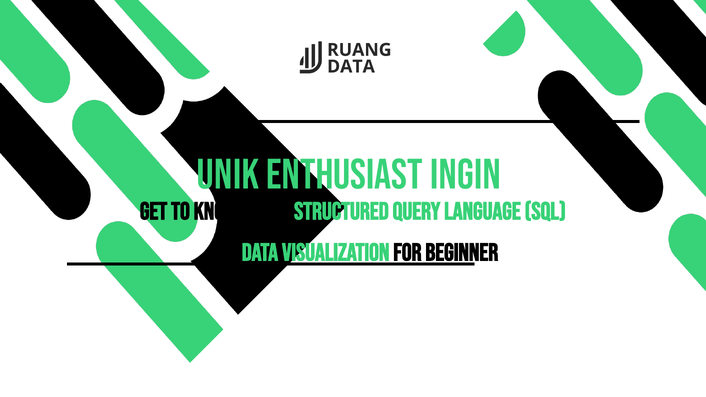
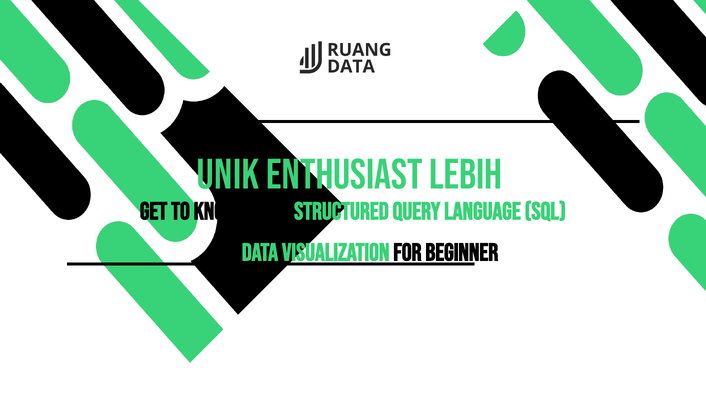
INGIN: INGIN -> LEBIH
